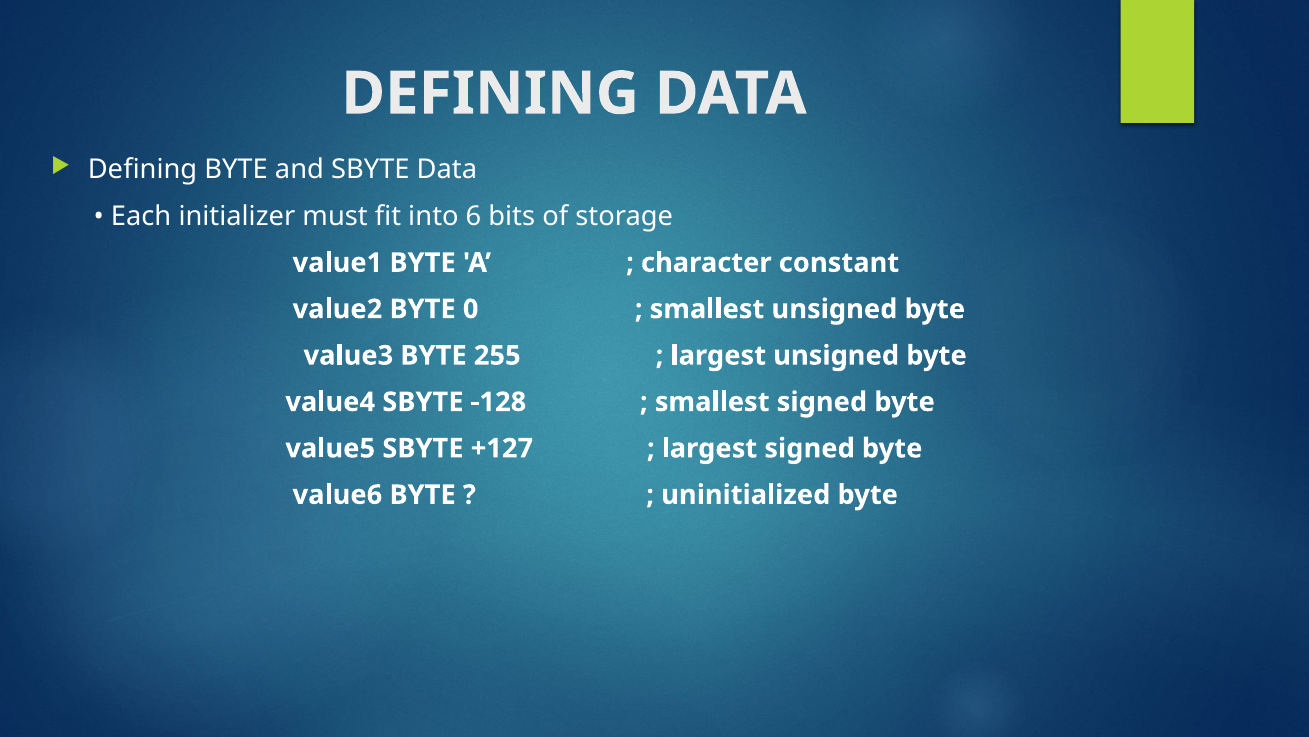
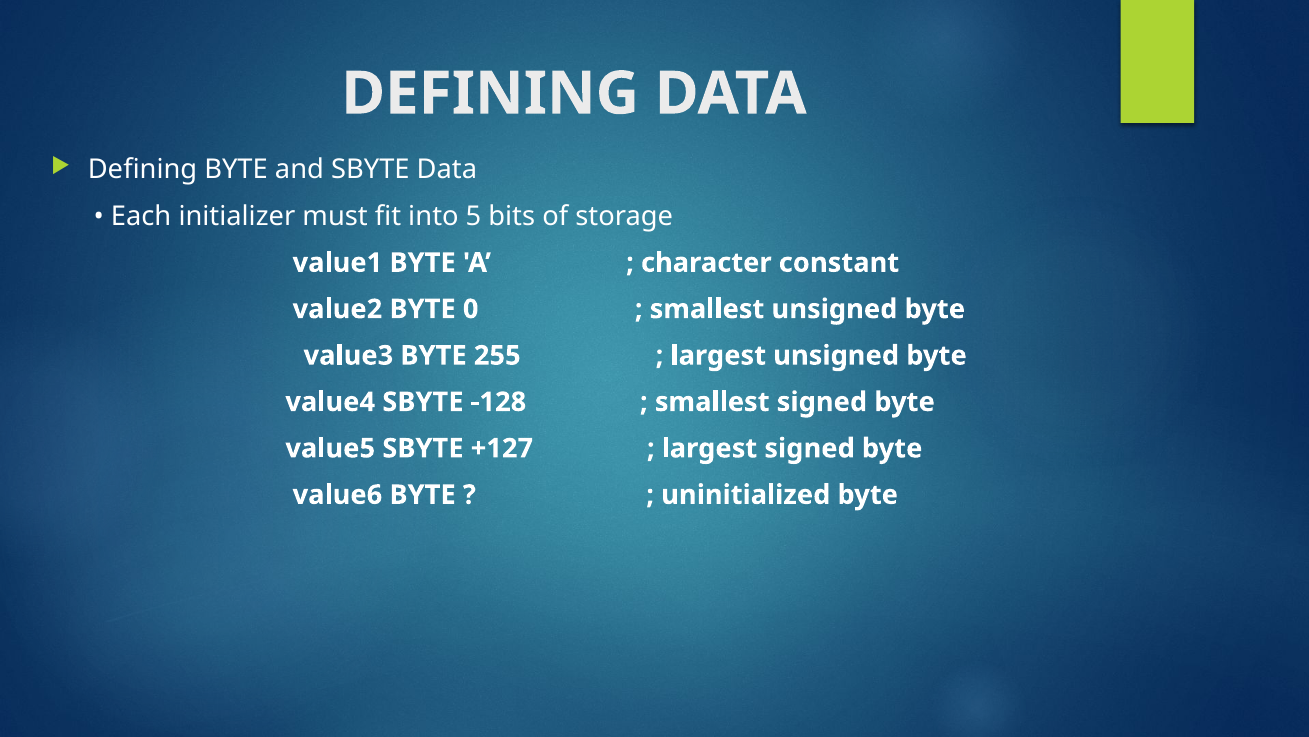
6: 6 -> 5
